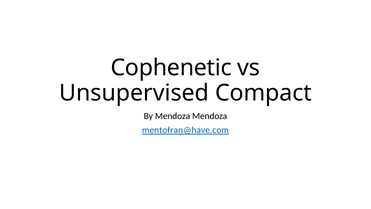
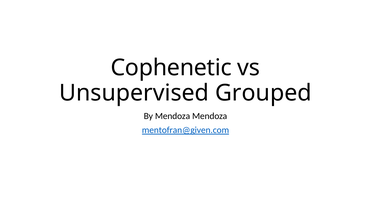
Compact: Compact -> Grouped
mentofran@have.com: mentofran@have.com -> mentofran@given.com
